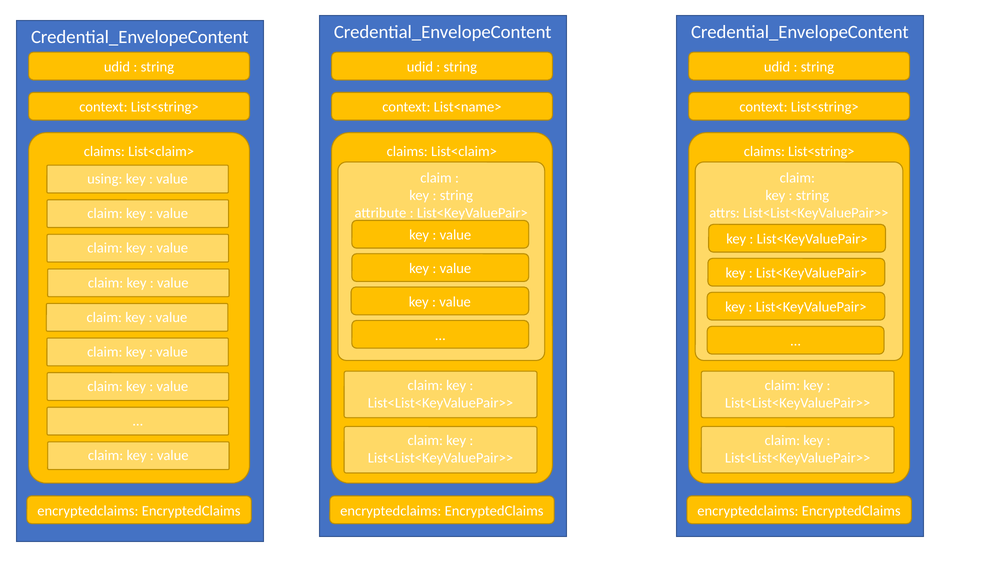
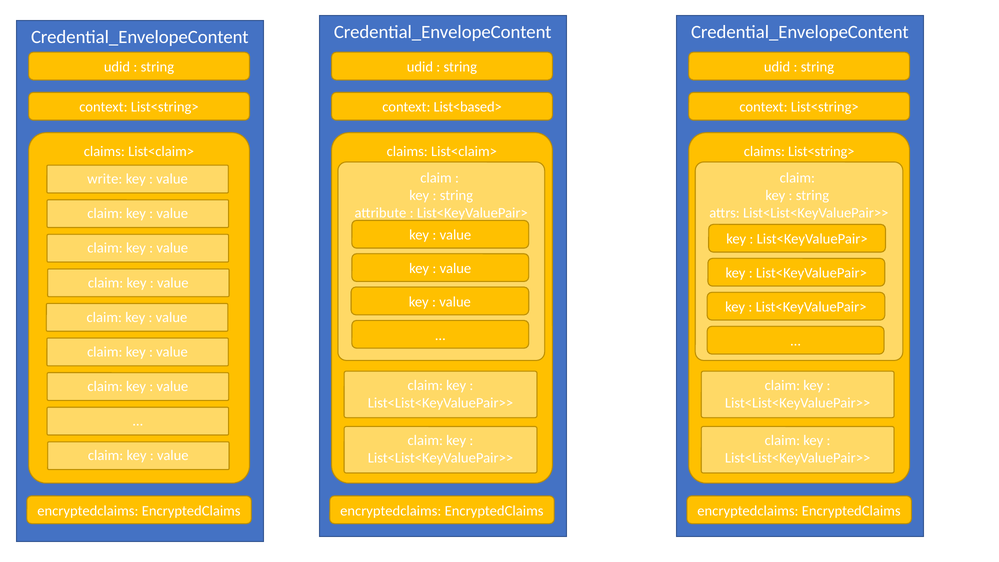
List<name>: List<name> -> List<based>
using: using -> write
